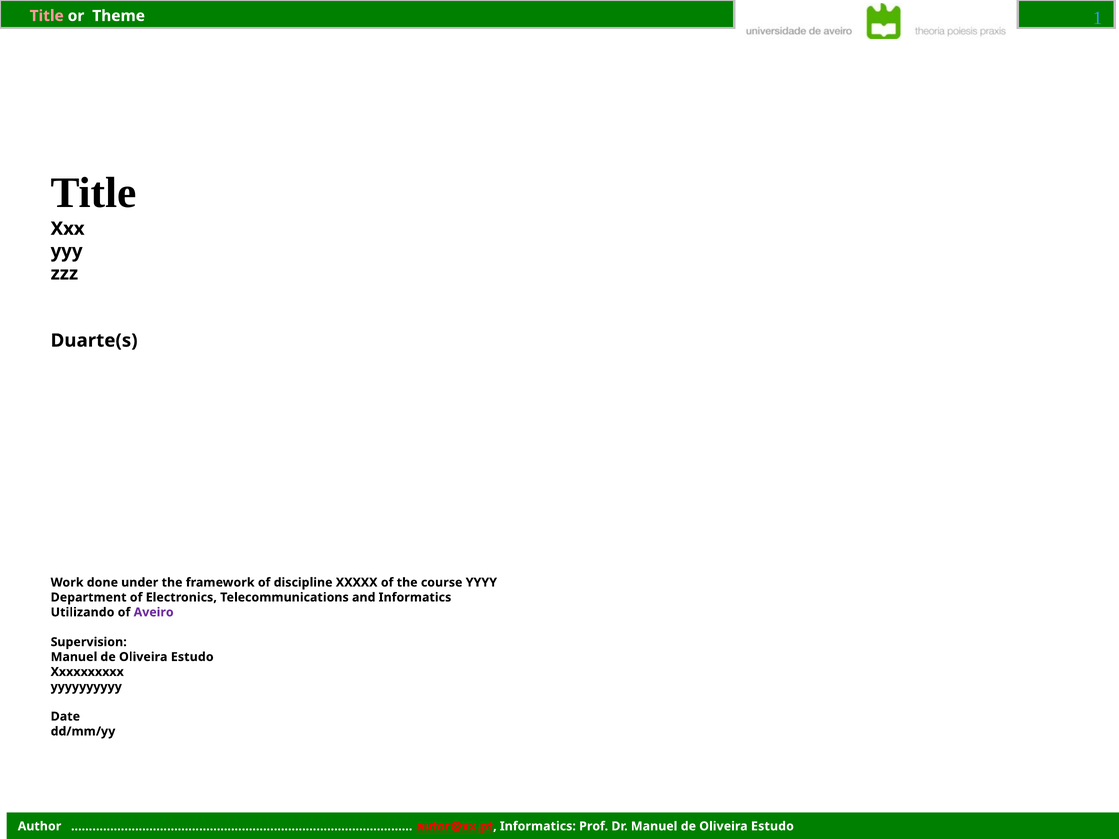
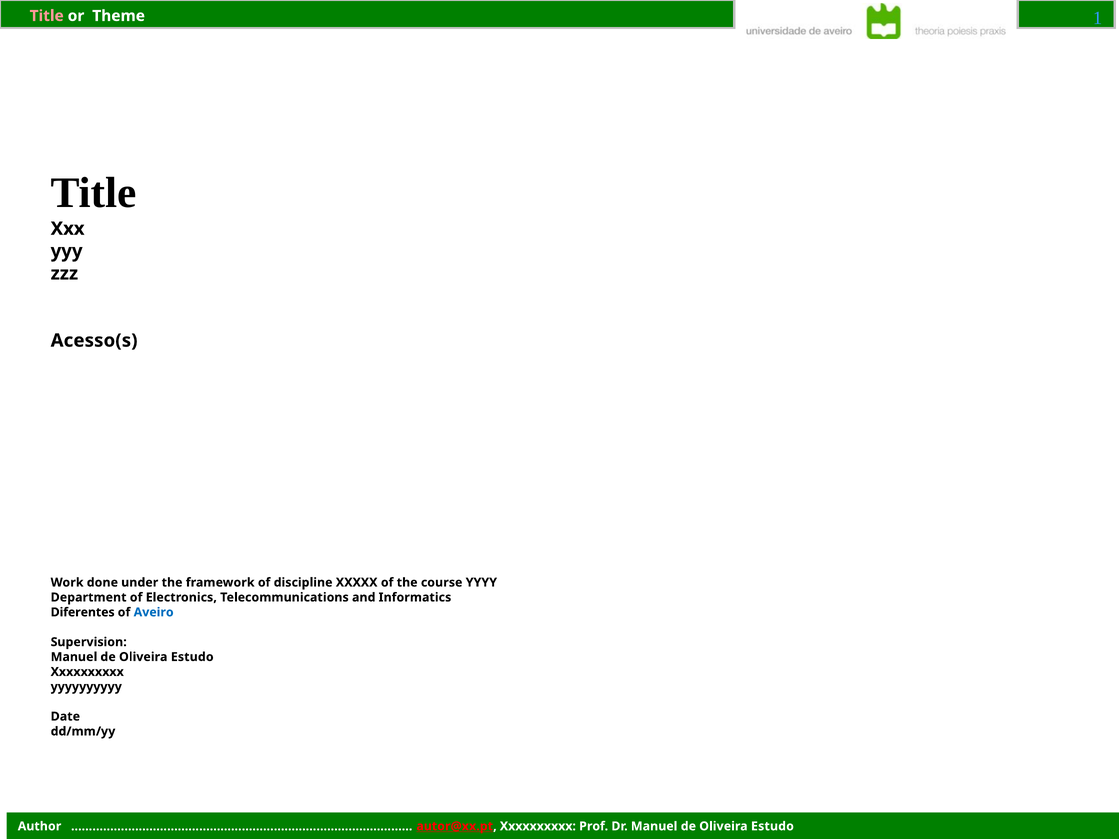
Duarte(s: Duarte(s -> Acesso(s
Utilizando: Utilizando -> Diferentes
Aveiro colour: purple -> blue
Informatics at (538, 826): Informatics -> Xxxxxxxxxx
